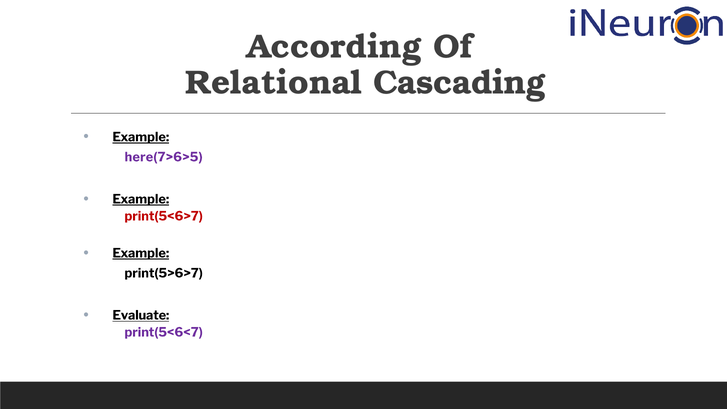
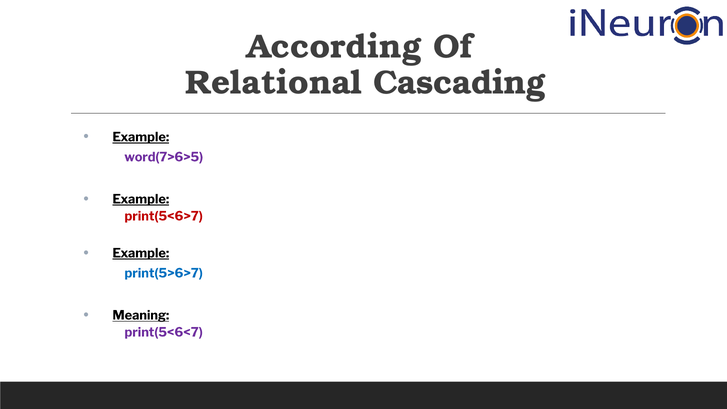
here(7>6>5: here(7>6>5 -> word(7>6>5
print(5>6>7 colour: black -> blue
Evaluate: Evaluate -> Meaning
